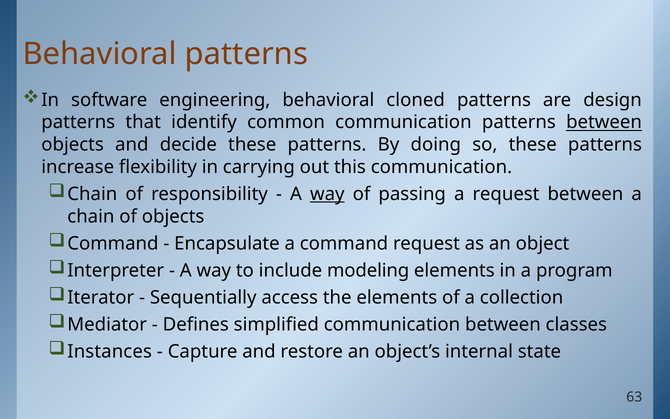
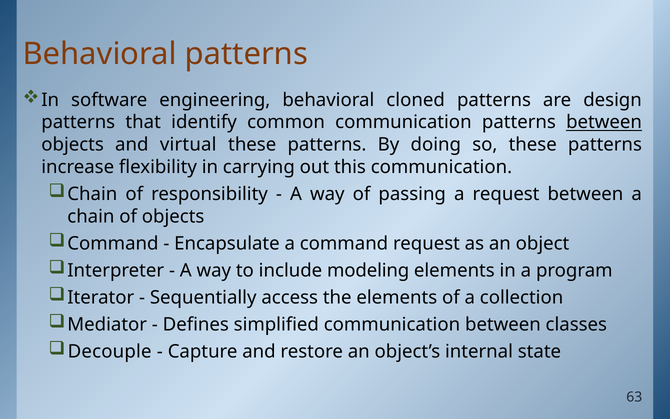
decide: decide -> virtual
way at (327, 194) underline: present -> none
Instances: Instances -> Decouple
